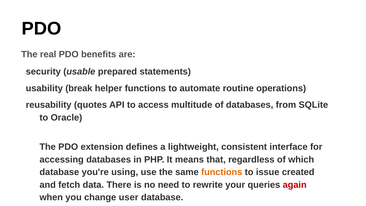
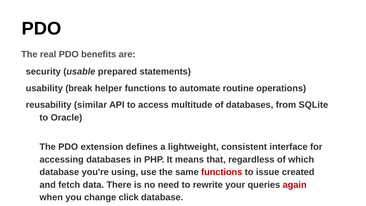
quotes: quotes -> similar
functions at (222, 172) colour: orange -> red
user: user -> click
